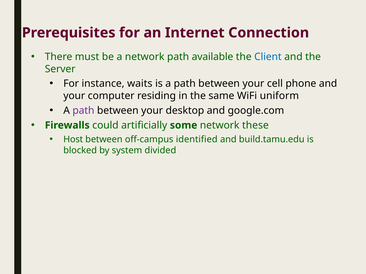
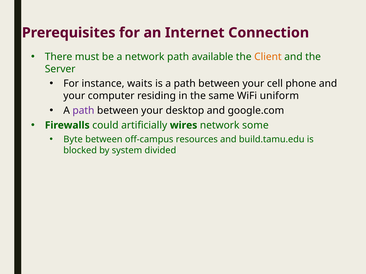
Client colour: blue -> orange
some: some -> wires
these: these -> some
Host: Host -> Byte
identified: identified -> resources
